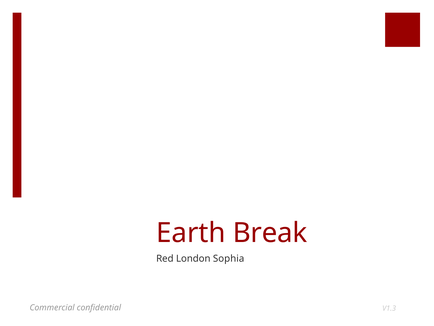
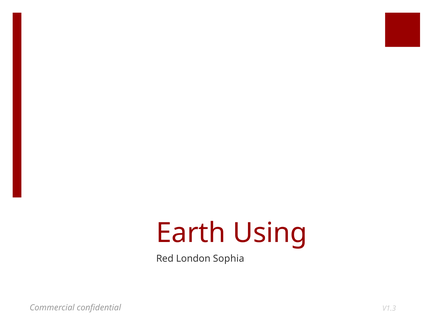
Break: Break -> Using
